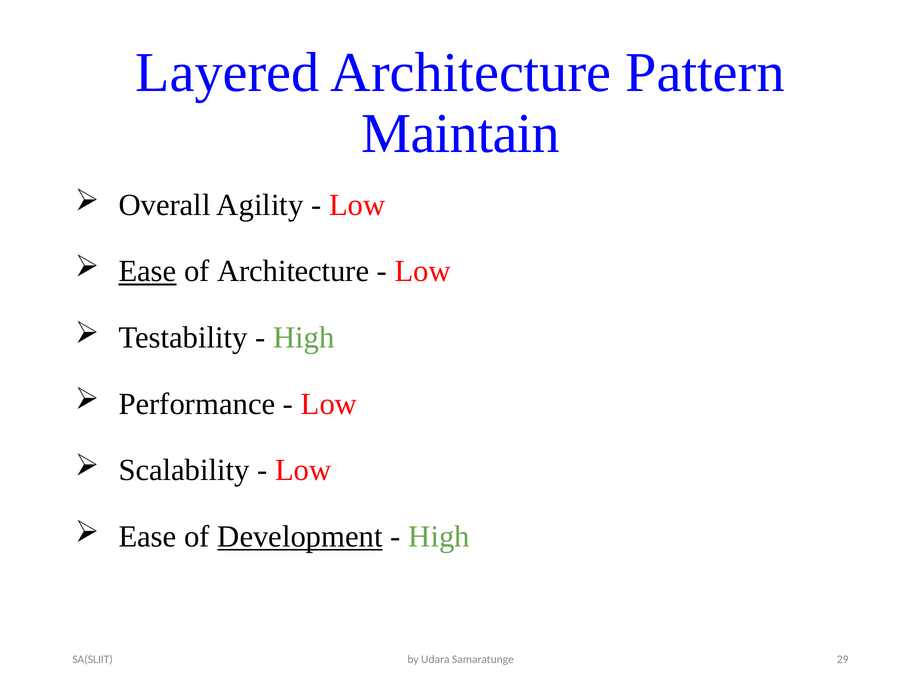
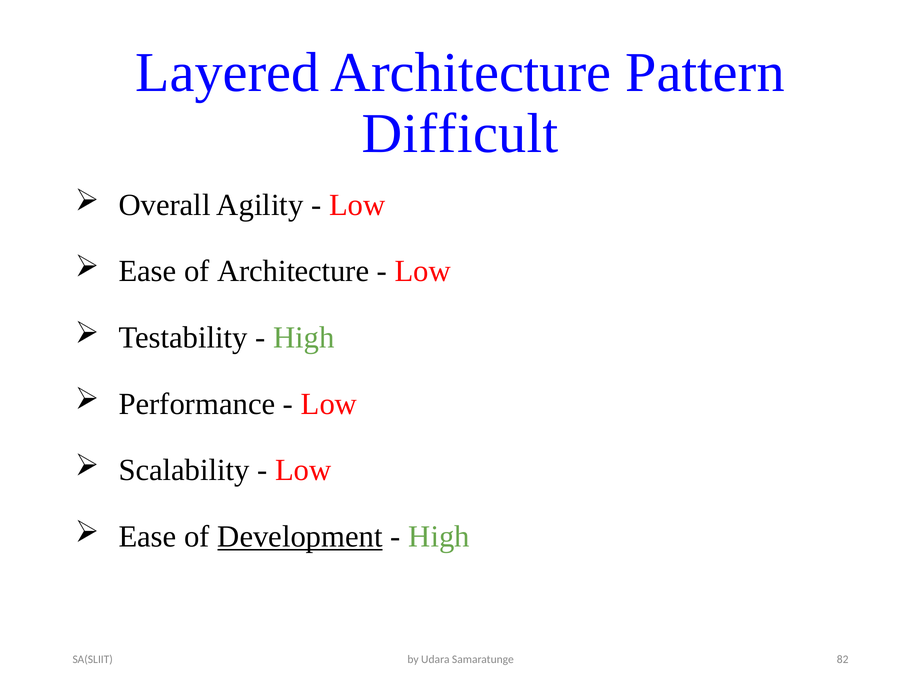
Maintain: Maintain -> Difficult
Ease at (147, 271) underline: present -> none
29: 29 -> 82
